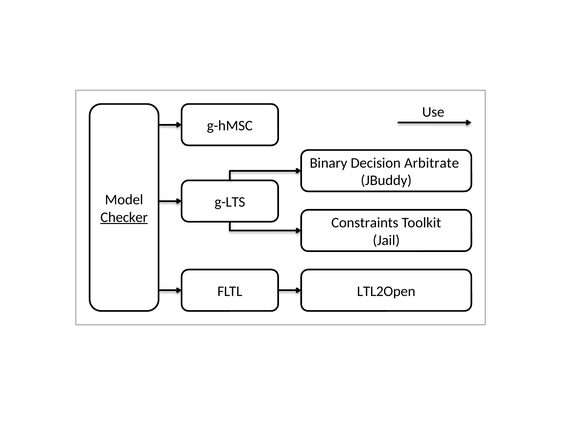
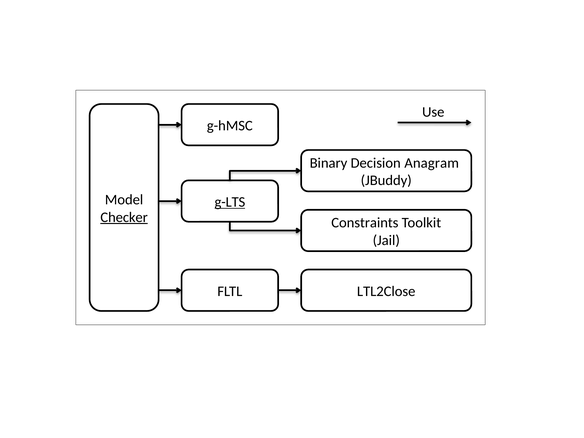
Arbitrate: Arbitrate -> Anagram
g-LTS underline: none -> present
LTL2Open: LTL2Open -> LTL2Close
